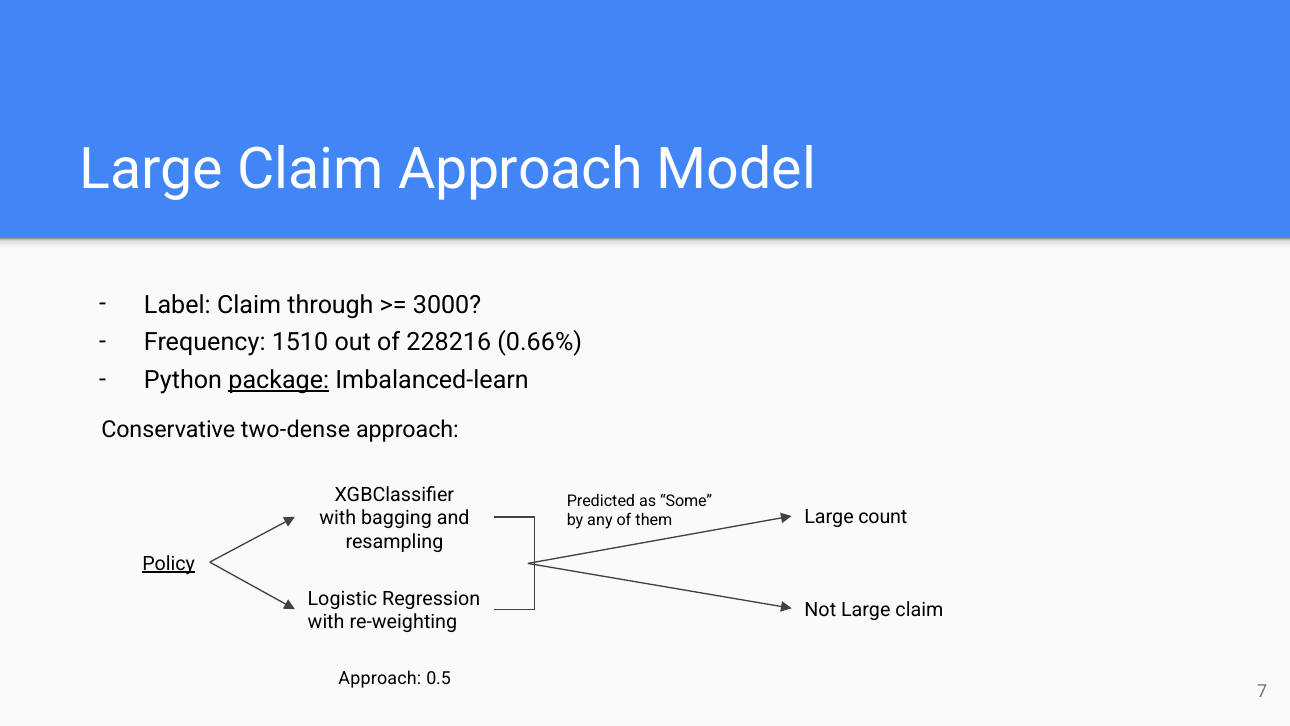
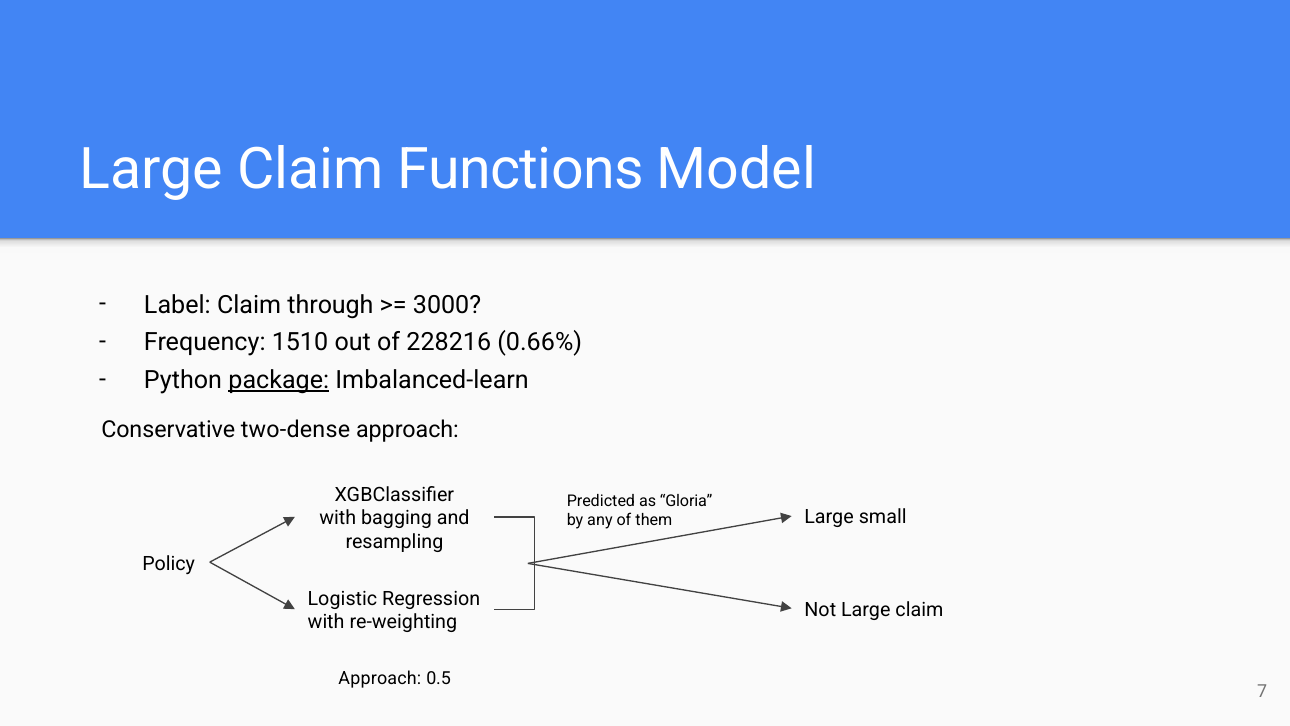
Approach at (520, 169): Approach -> Functions
Some: Some -> Gloria
count: count -> small
Policy underline: present -> none
